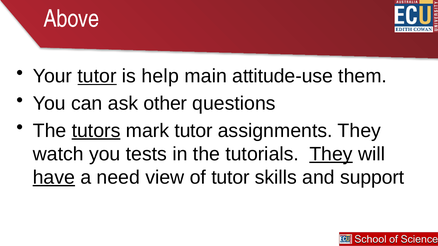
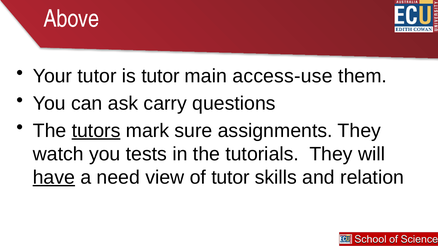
tutor at (97, 76) underline: present -> none
is help: help -> tutor
attitude-use: attitude-use -> access-use
other: other -> carry
mark tutor: tutor -> sure
They at (331, 154) underline: present -> none
support: support -> relation
